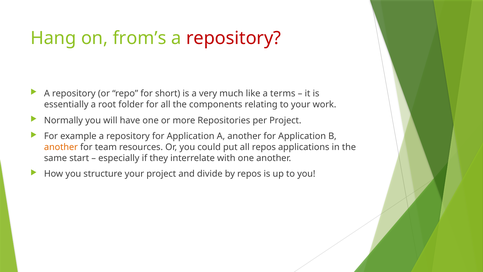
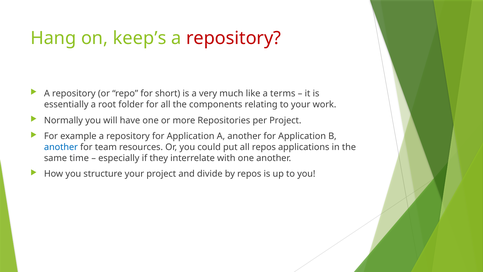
from’s: from’s -> keep’s
another at (61, 147) colour: orange -> blue
start: start -> time
